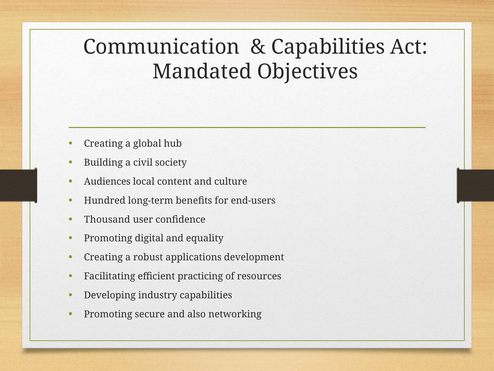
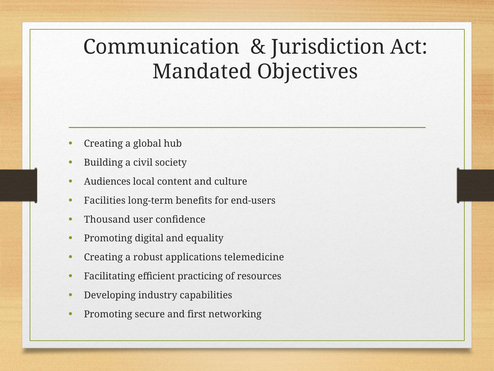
Capabilities at (328, 47): Capabilities -> Jurisdiction
Hundred: Hundred -> Facilities
development: development -> telemedicine
also: also -> first
